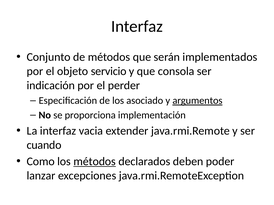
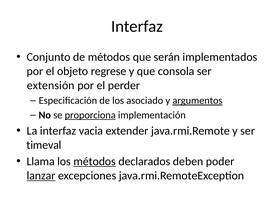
servicio: servicio -> regrese
indicación: indicación -> extensión
proporciona underline: none -> present
cuando: cuando -> timeval
Como: Como -> Llama
lanzar underline: none -> present
